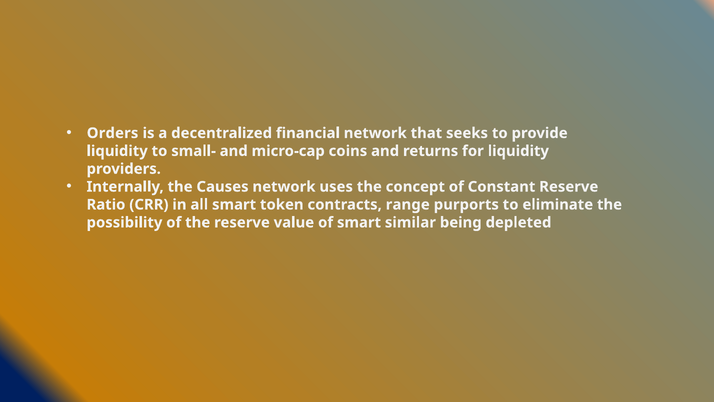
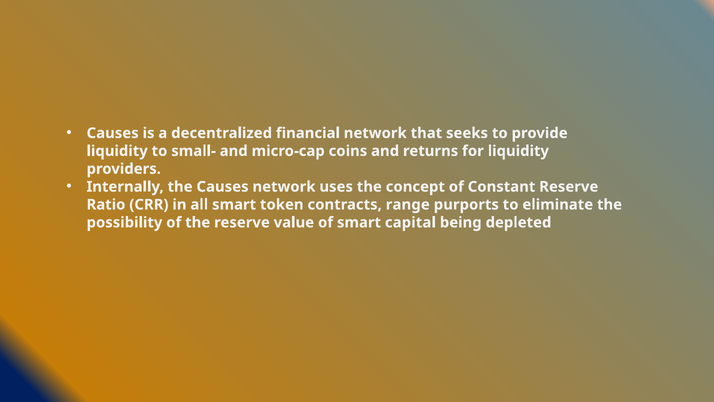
Orders at (113, 133): Orders -> Causes
similar: similar -> capital
